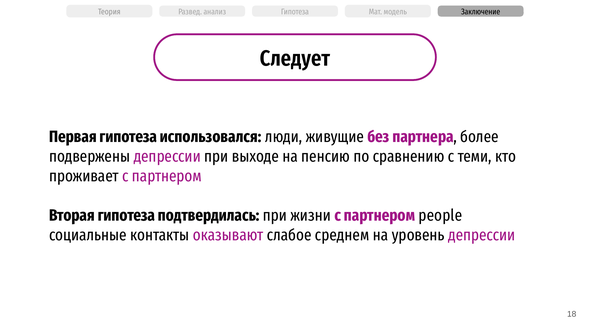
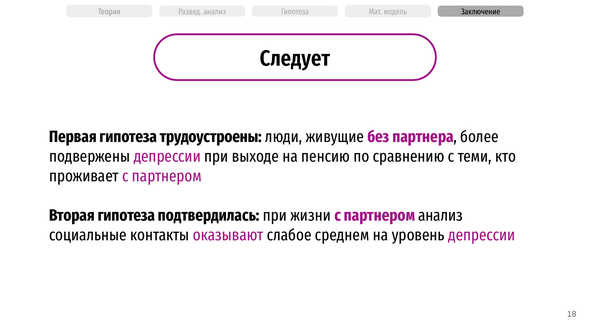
использовался: использовался -> трудоустроены
партнером people: people -> анализ
